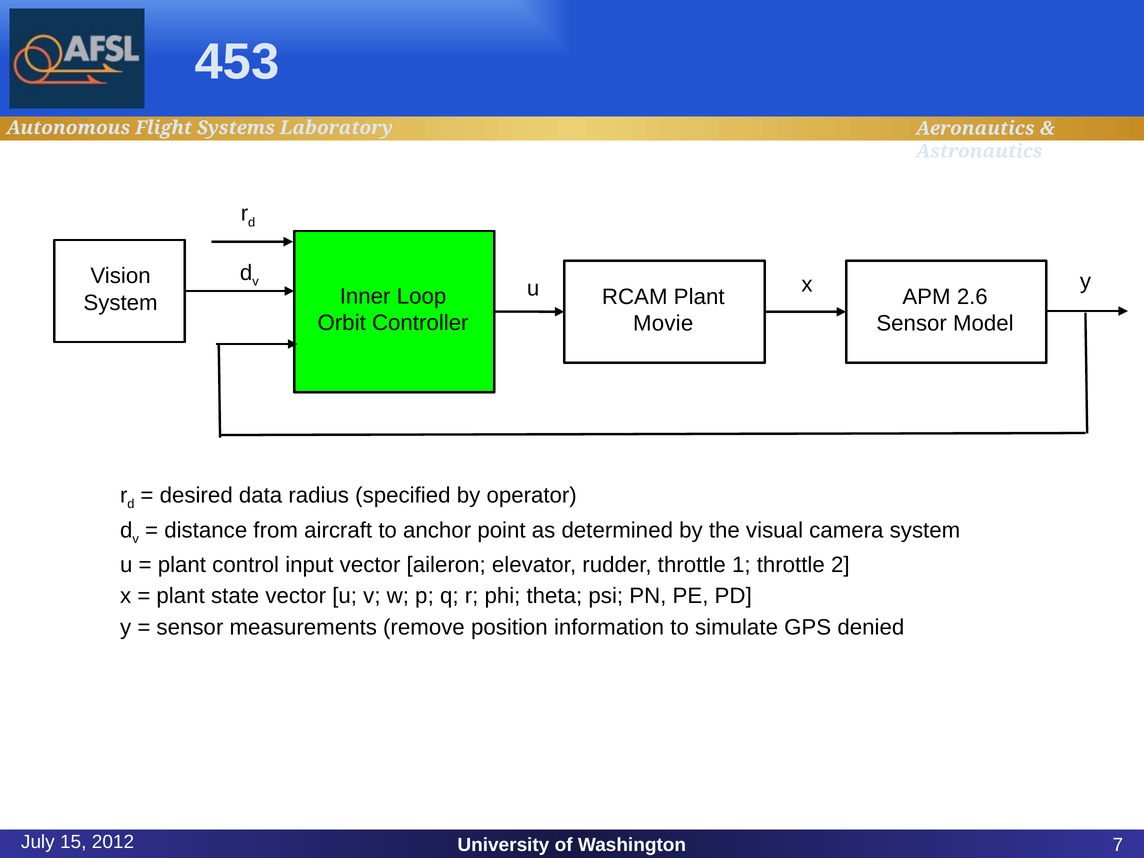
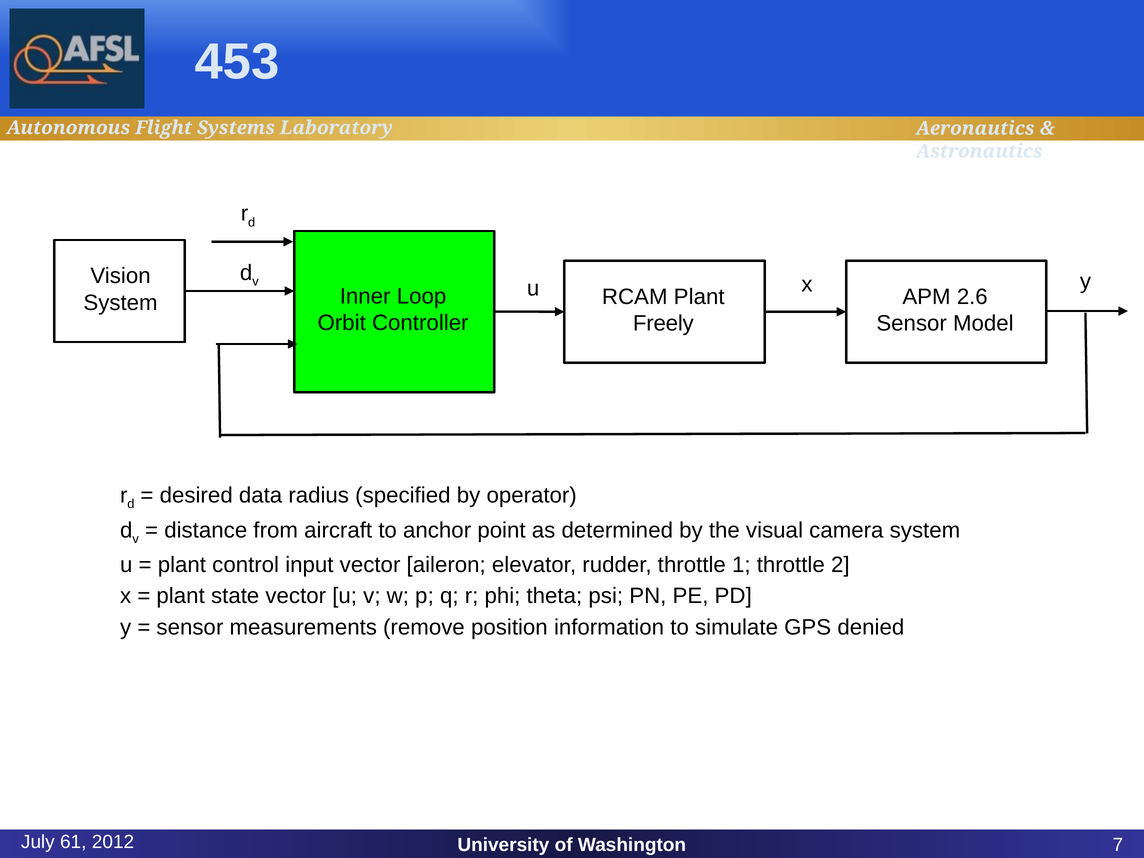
Movie: Movie -> Freely
15: 15 -> 61
